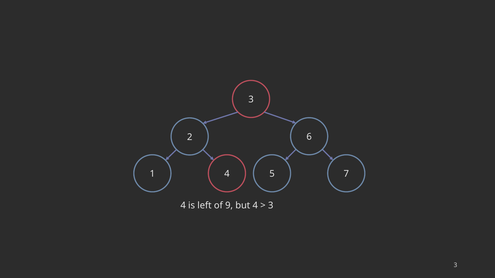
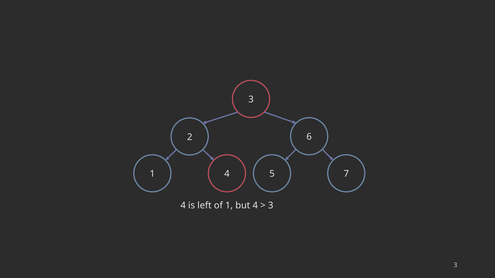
of 9: 9 -> 1
